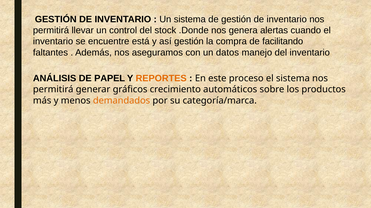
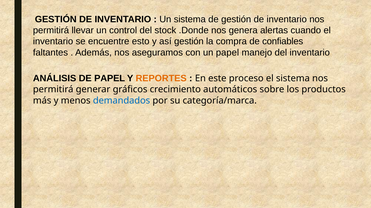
está: está -> esto
facilitando: facilitando -> confiables
un datos: datos -> papel
demandados colour: orange -> blue
